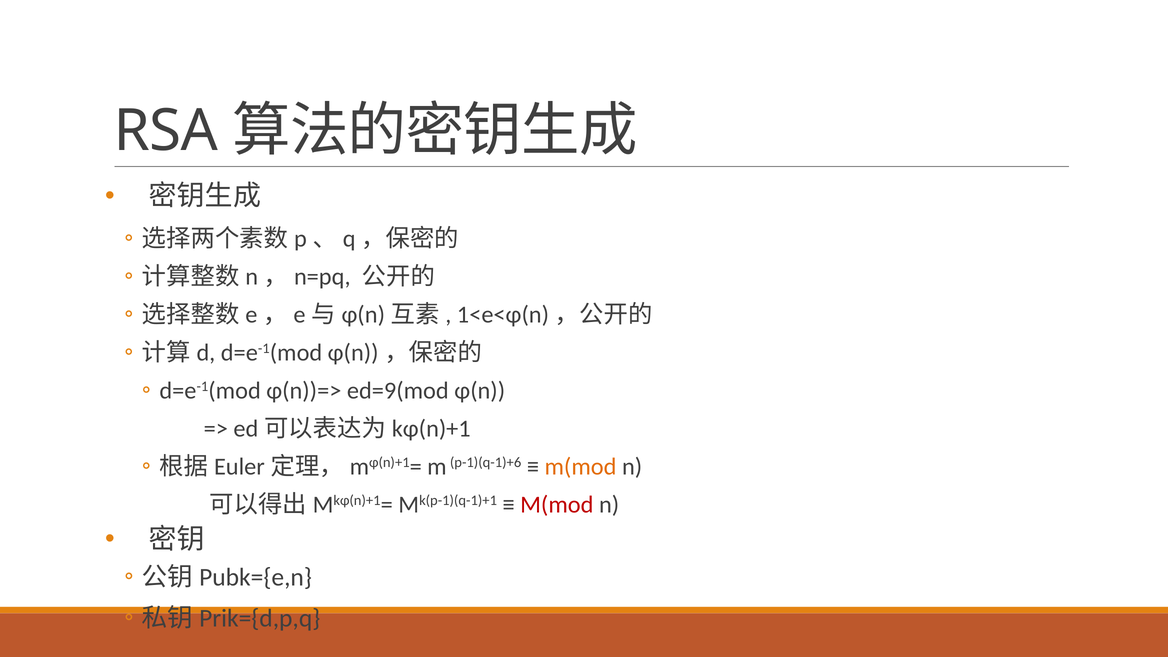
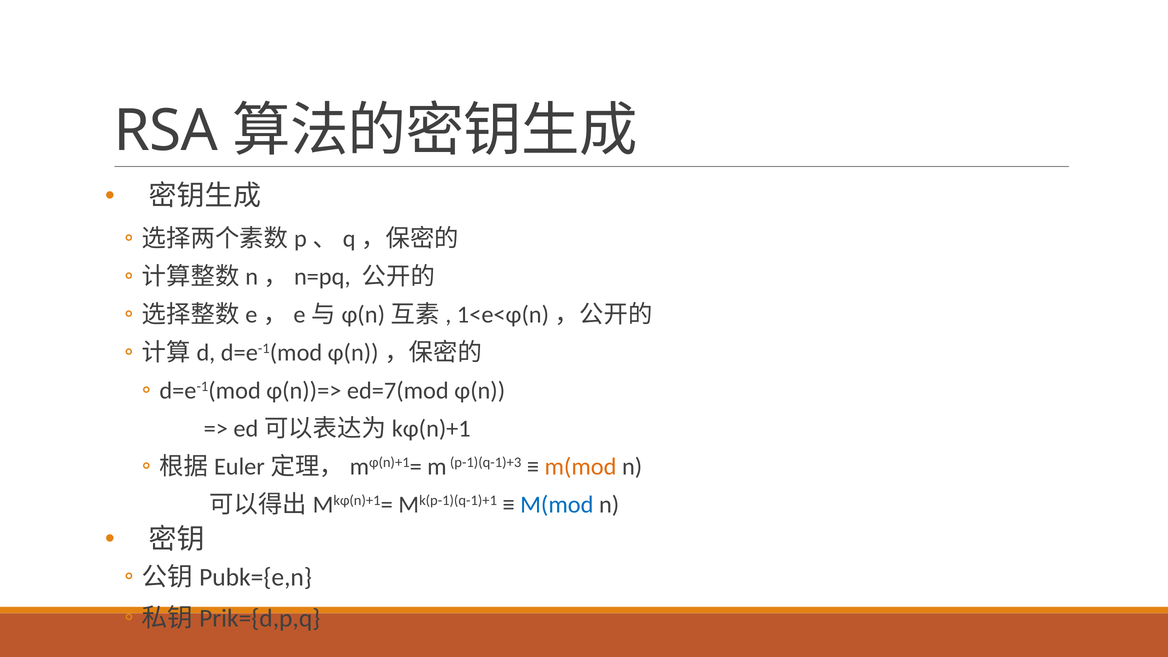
ed=9(mod: ed=9(mod -> ed=7(mod
p-1)(q-1)+6: p-1)(q-1)+6 -> p-1)(q-1)+3
M(mod at (557, 505) colour: red -> blue
